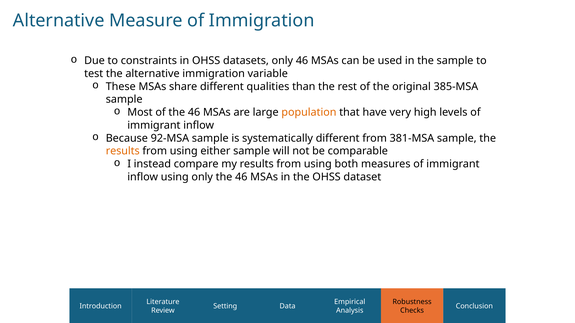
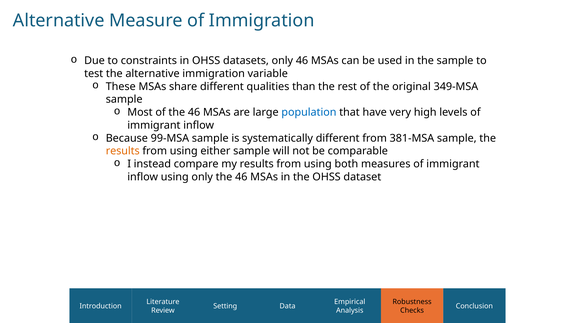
385-MSA: 385-MSA -> 349-MSA
population colour: orange -> blue
92-MSA: 92-MSA -> 99-MSA
